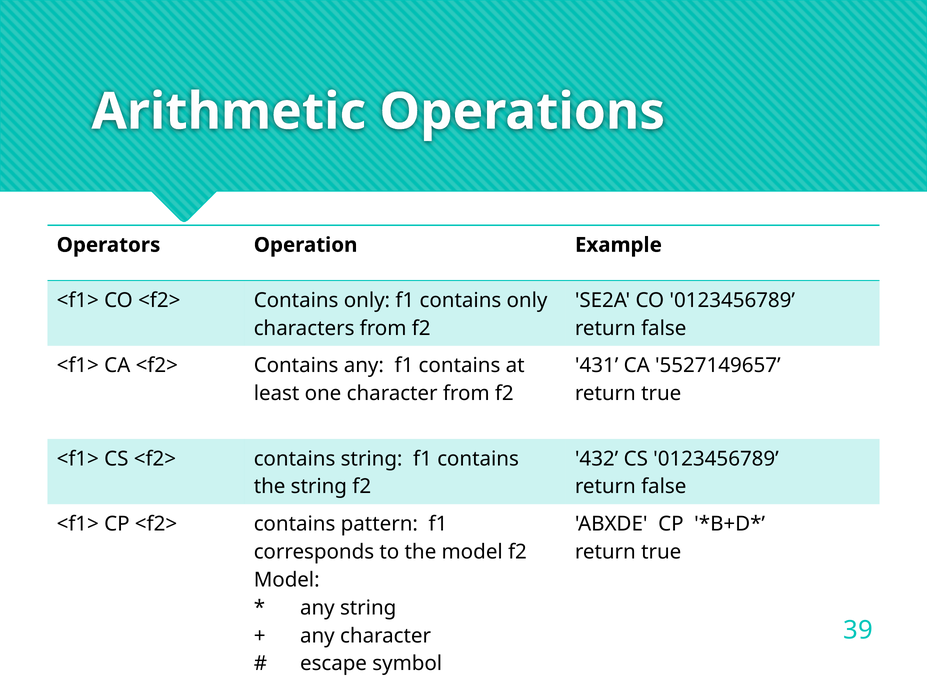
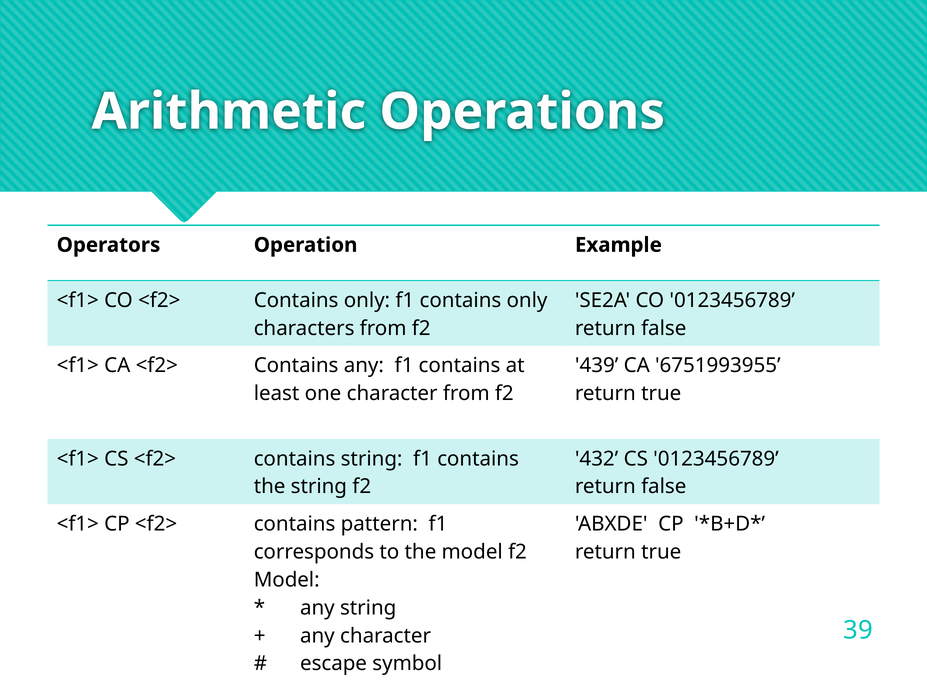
431: 431 -> 439
5527149657: 5527149657 -> 6751993955
